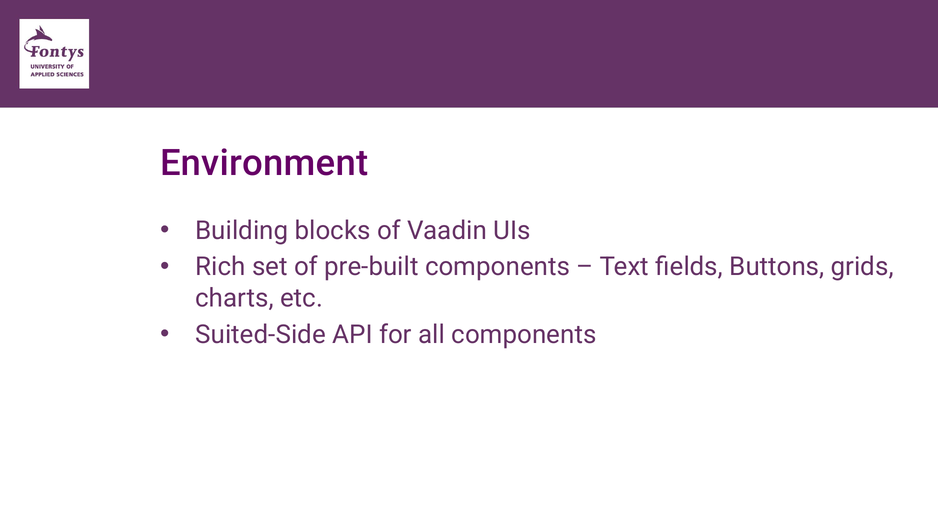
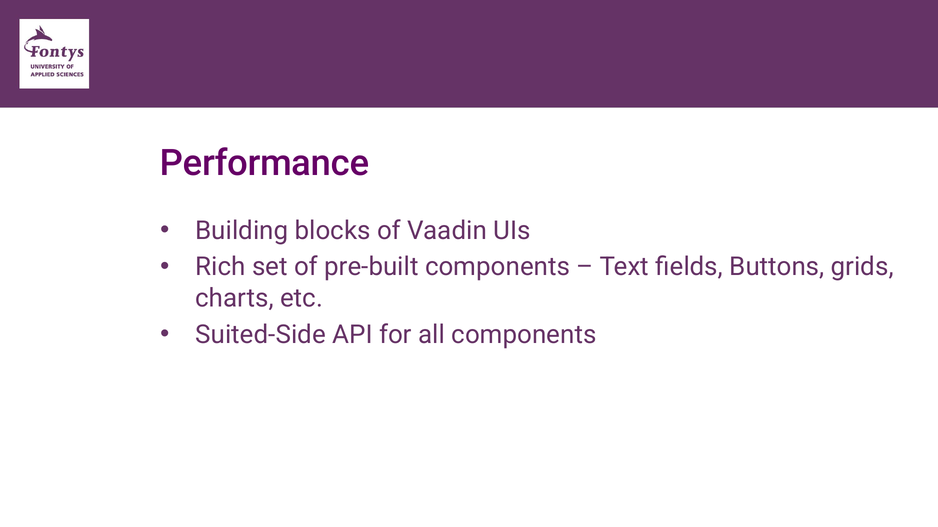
Environment: Environment -> Performance
